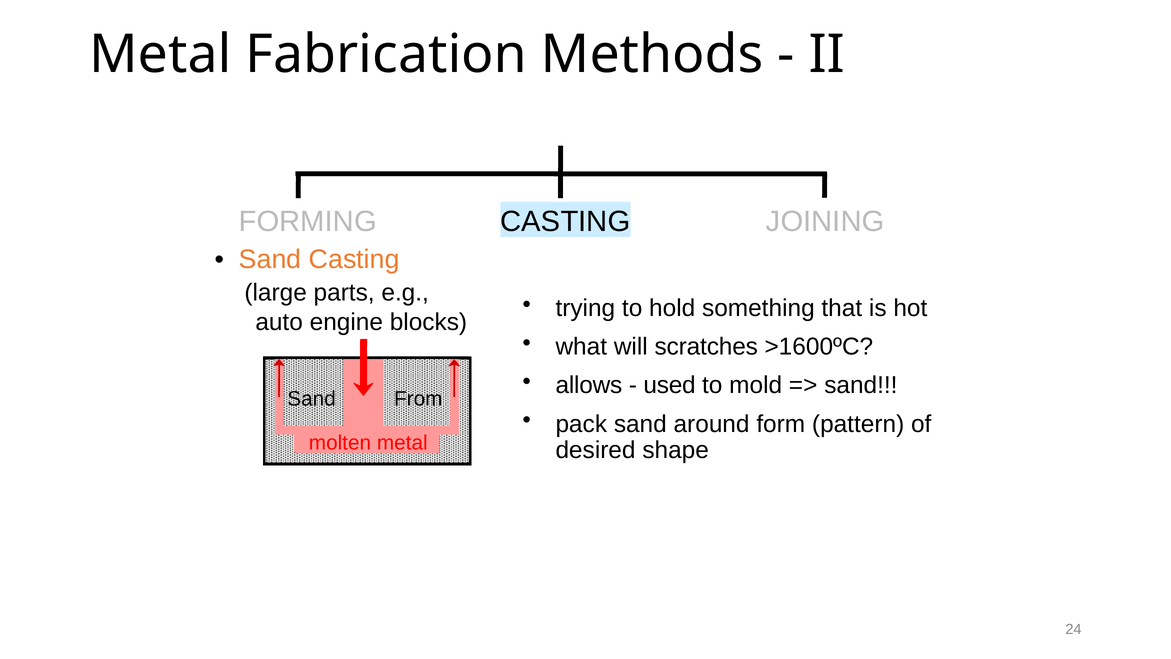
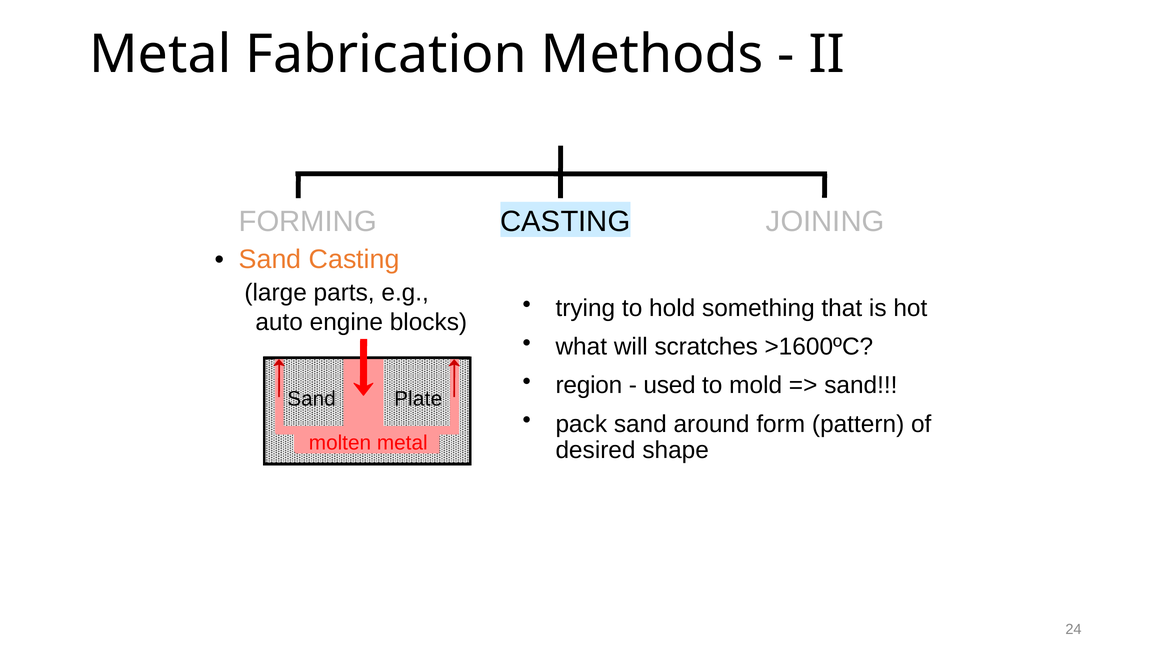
allows: allows -> region
From: From -> Plate
